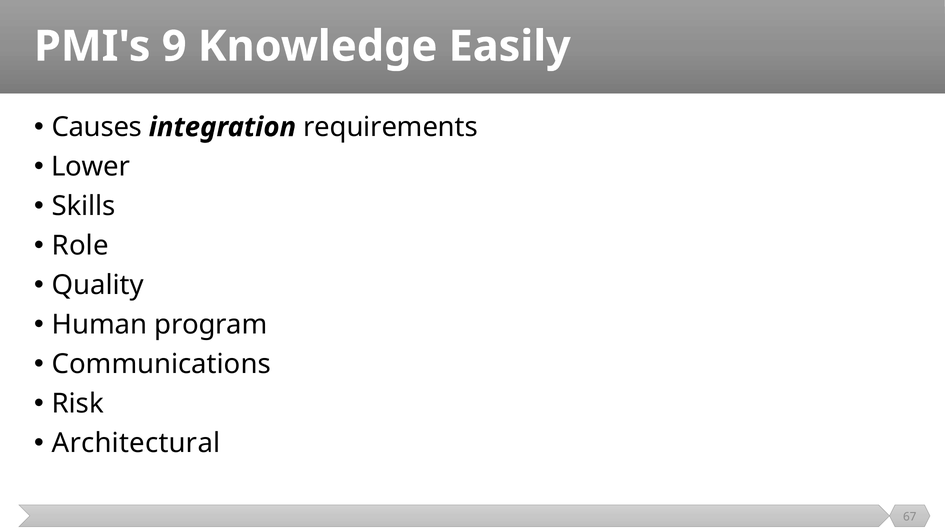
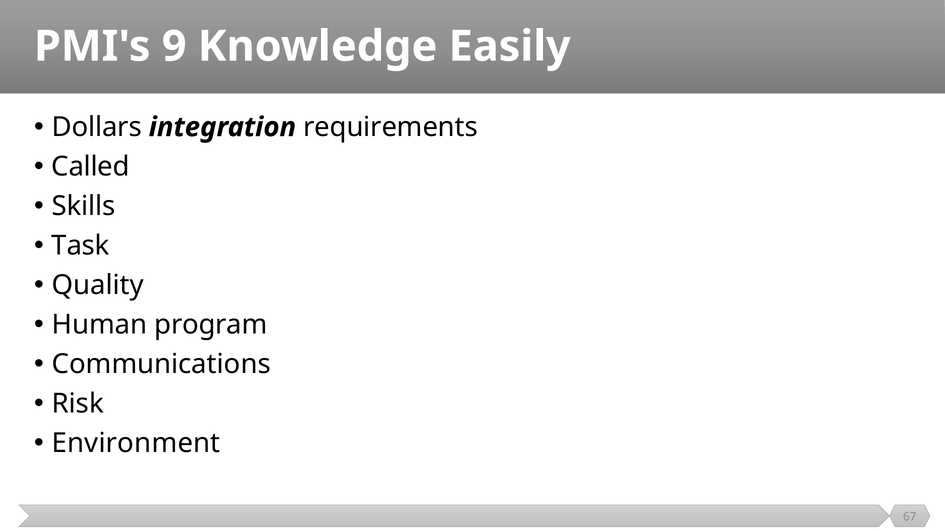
Causes: Causes -> Dollars
Lower: Lower -> Called
Role: Role -> Task
Architectural: Architectural -> Environment
